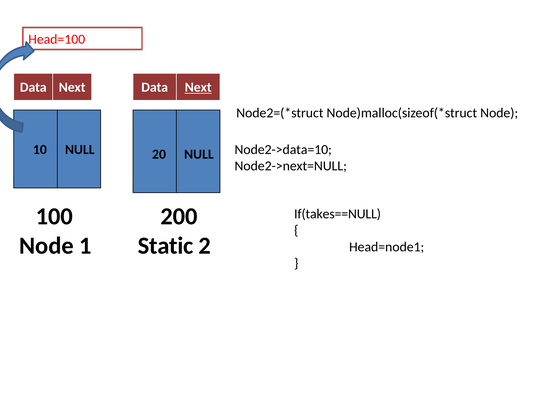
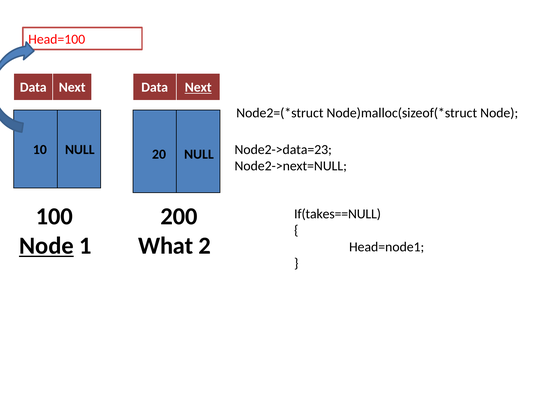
Node2->data=10: Node2->data=10 -> Node2->data=23
Node at (46, 245) underline: none -> present
Static: Static -> What
